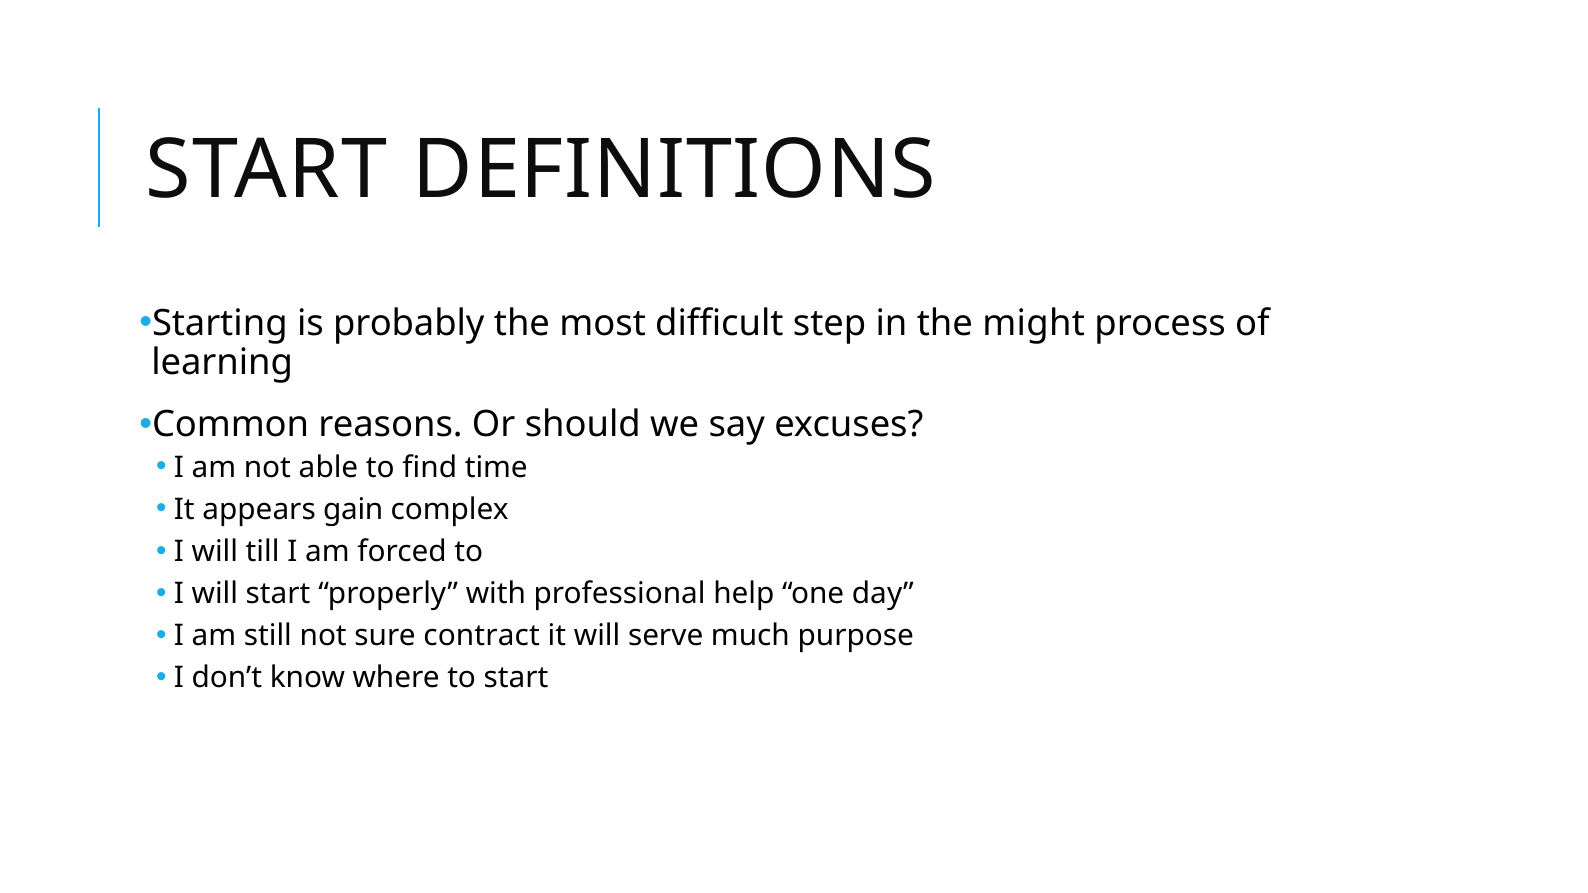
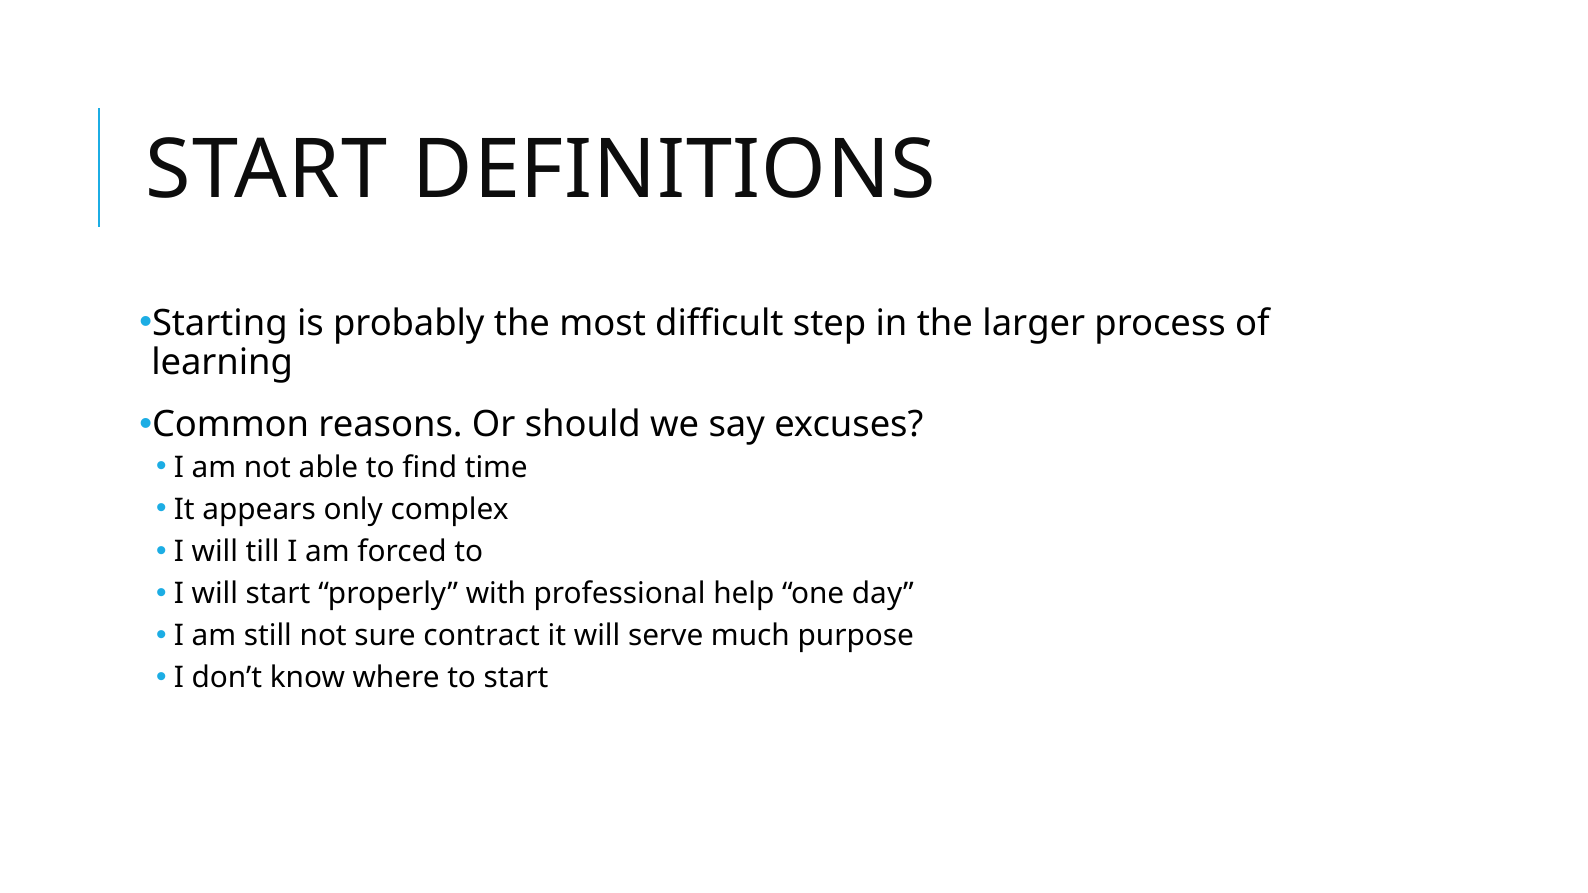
might: might -> larger
gain: gain -> only
